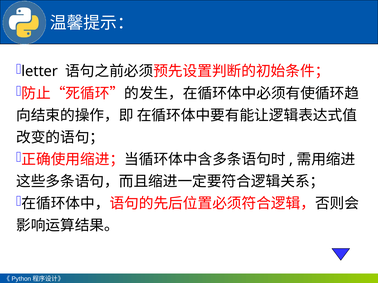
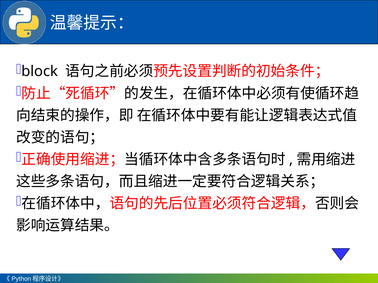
letter: letter -> block
